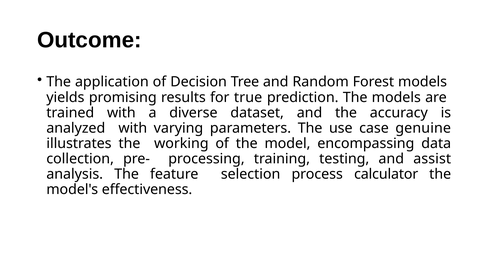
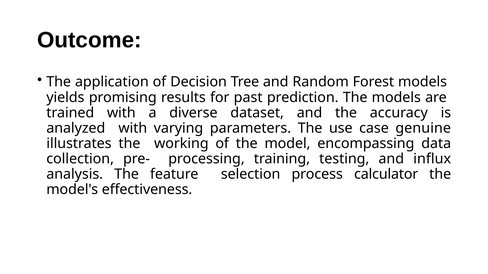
true: true -> past
assist: assist -> influx
